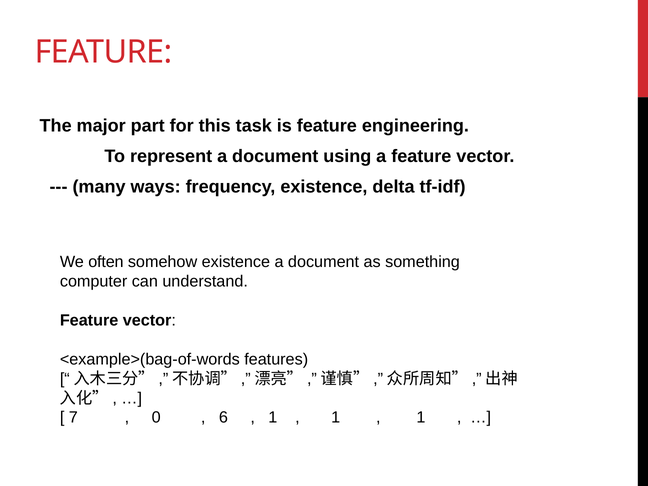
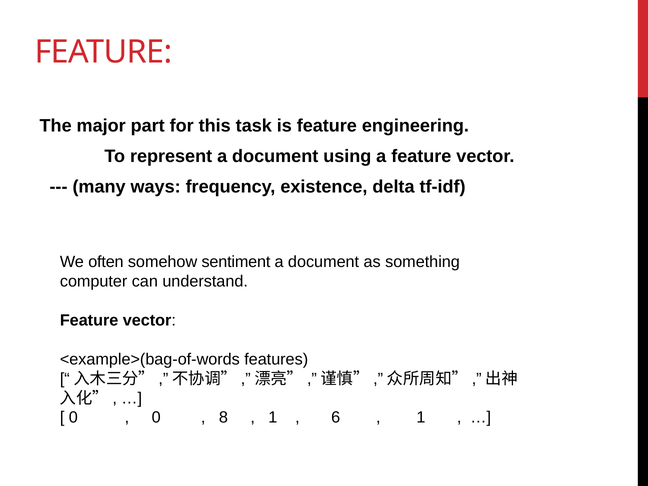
somehow existence: existence -> sentiment
7 at (73, 418): 7 -> 0
6: 6 -> 8
1 at (336, 418): 1 -> 6
